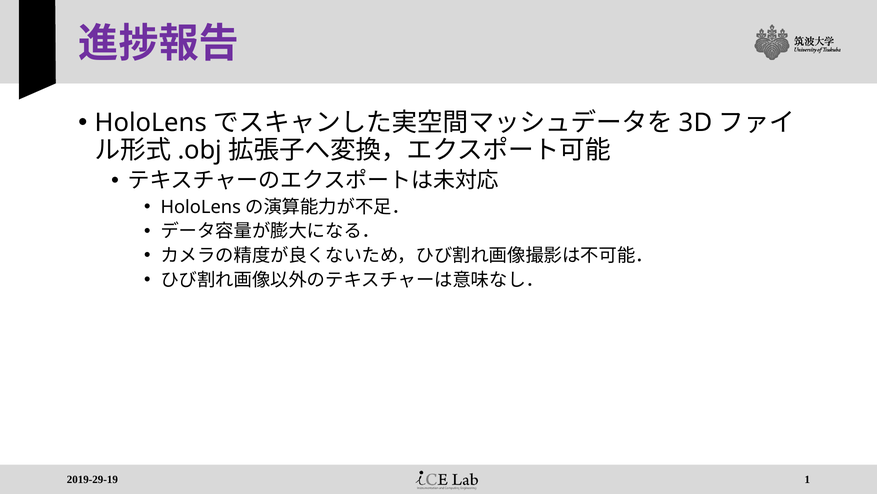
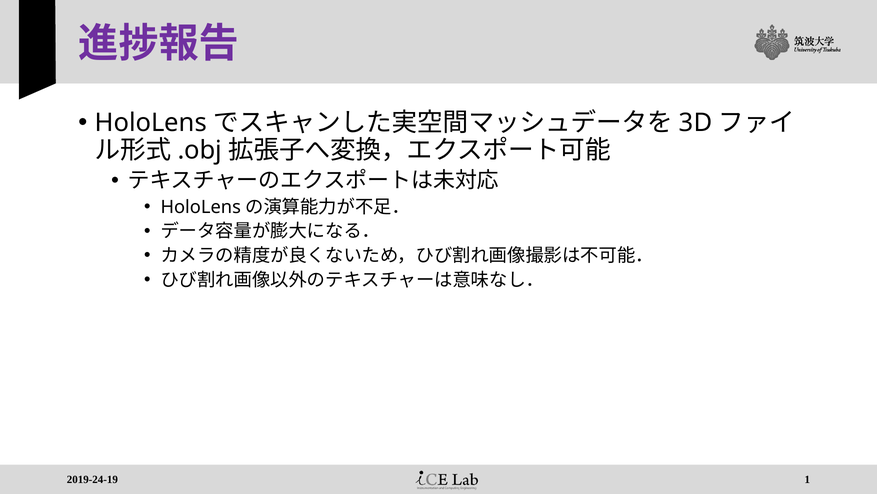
2019-29-19: 2019-29-19 -> 2019-24-19
